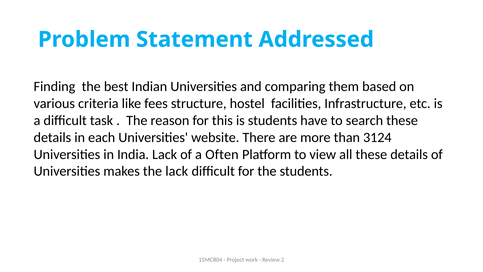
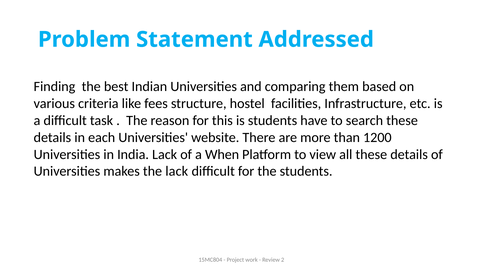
3124: 3124 -> 1200
Often: Often -> When
